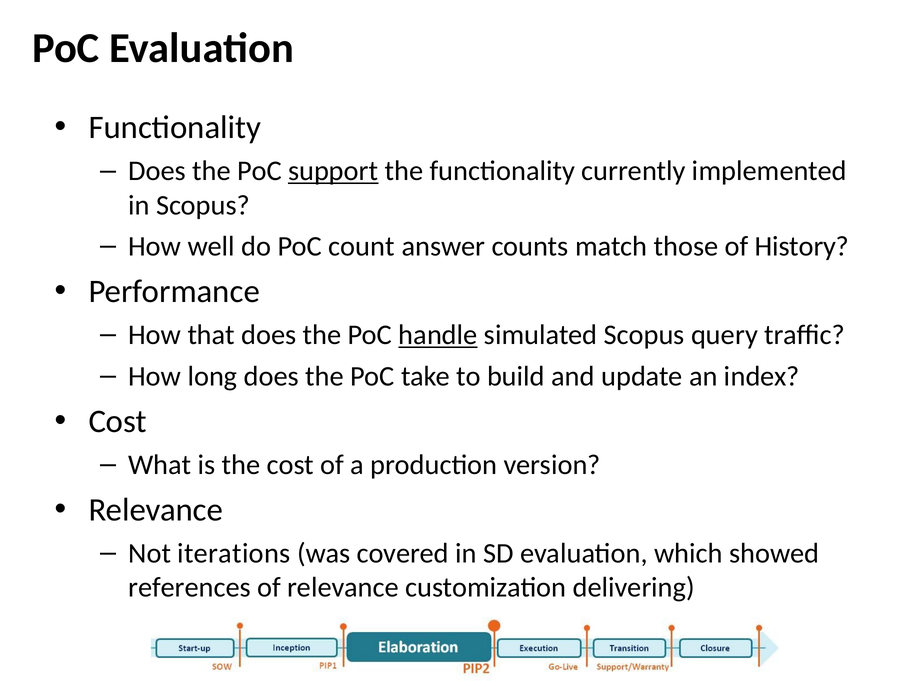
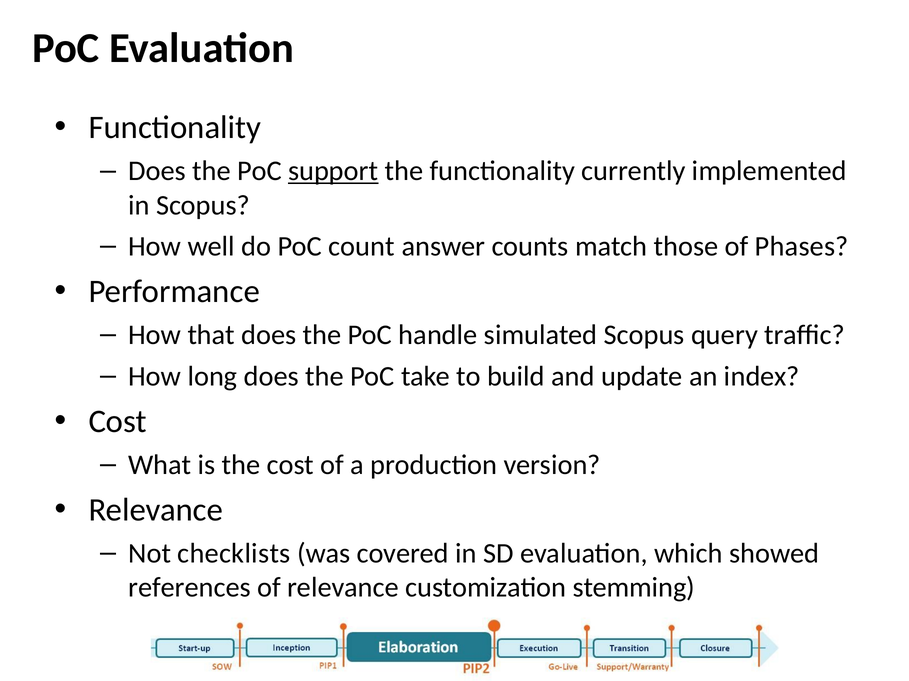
History: History -> Phases
handle underline: present -> none
iterations: iterations -> checklists
delivering: delivering -> stemming
